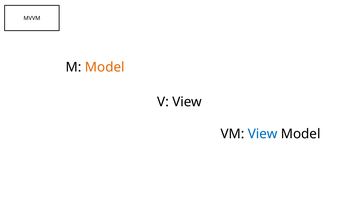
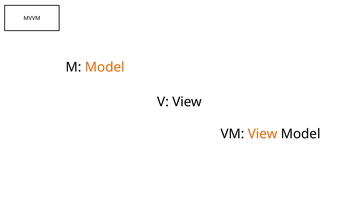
View at (263, 134) colour: blue -> orange
